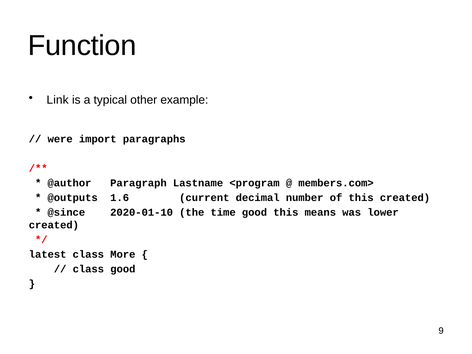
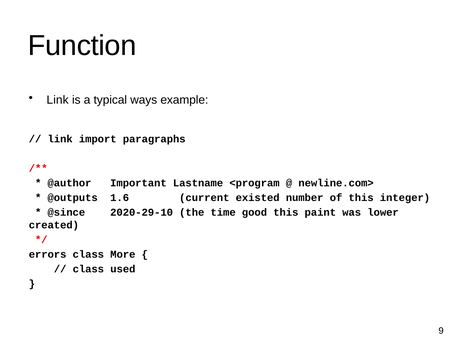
other: other -> ways
were at (60, 139): were -> link
Paragraph: Paragraph -> Important
members.com>: members.com> -> newline.com>
decimal: decimal -> existed
this created: created -> integer
2020-01-10: 2020-01-10 -> 2020-29-10
means: means -> paint
latest: latest -> errors
class good: good -> used
